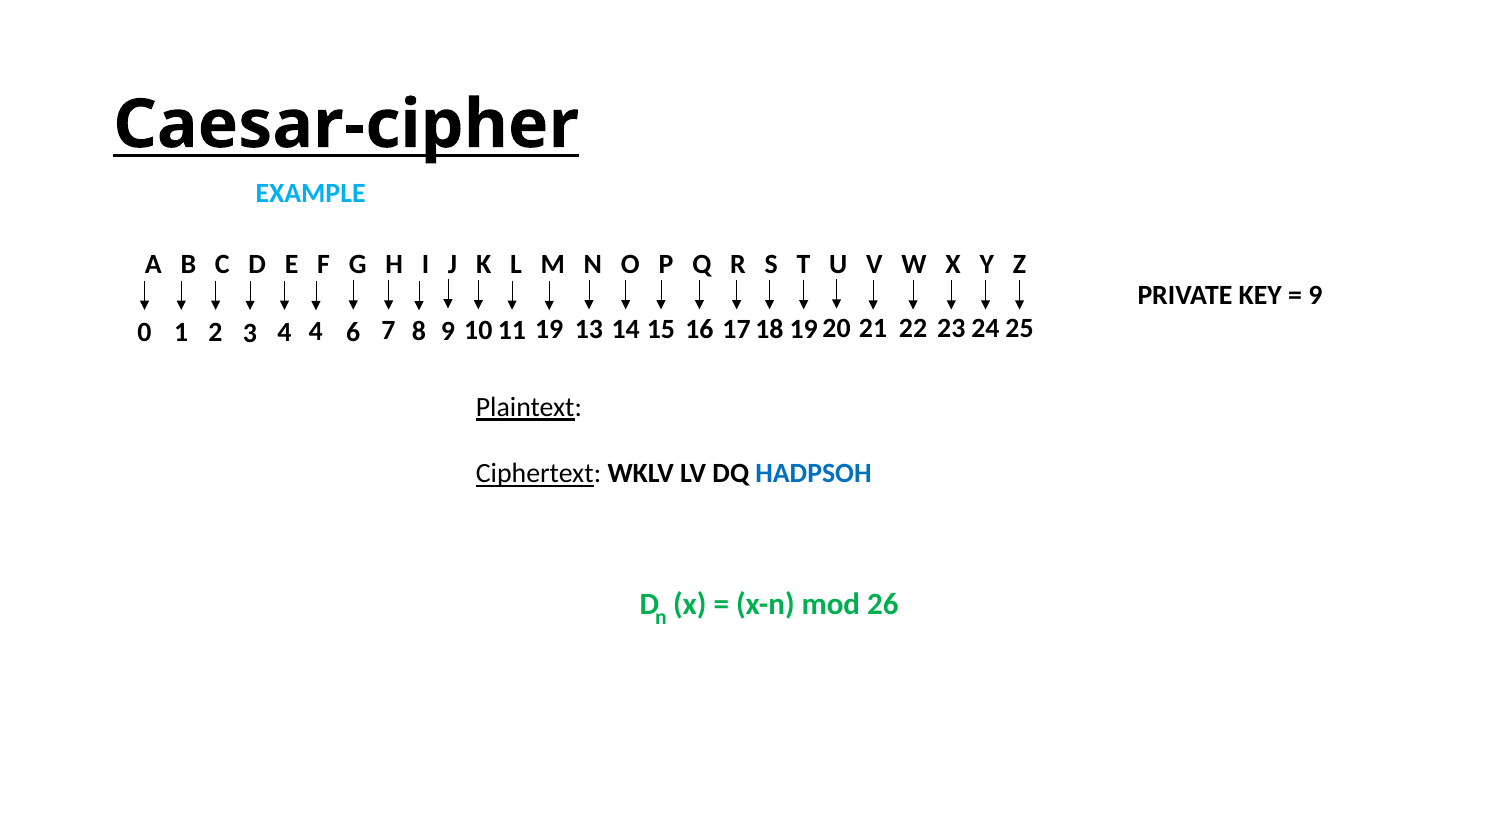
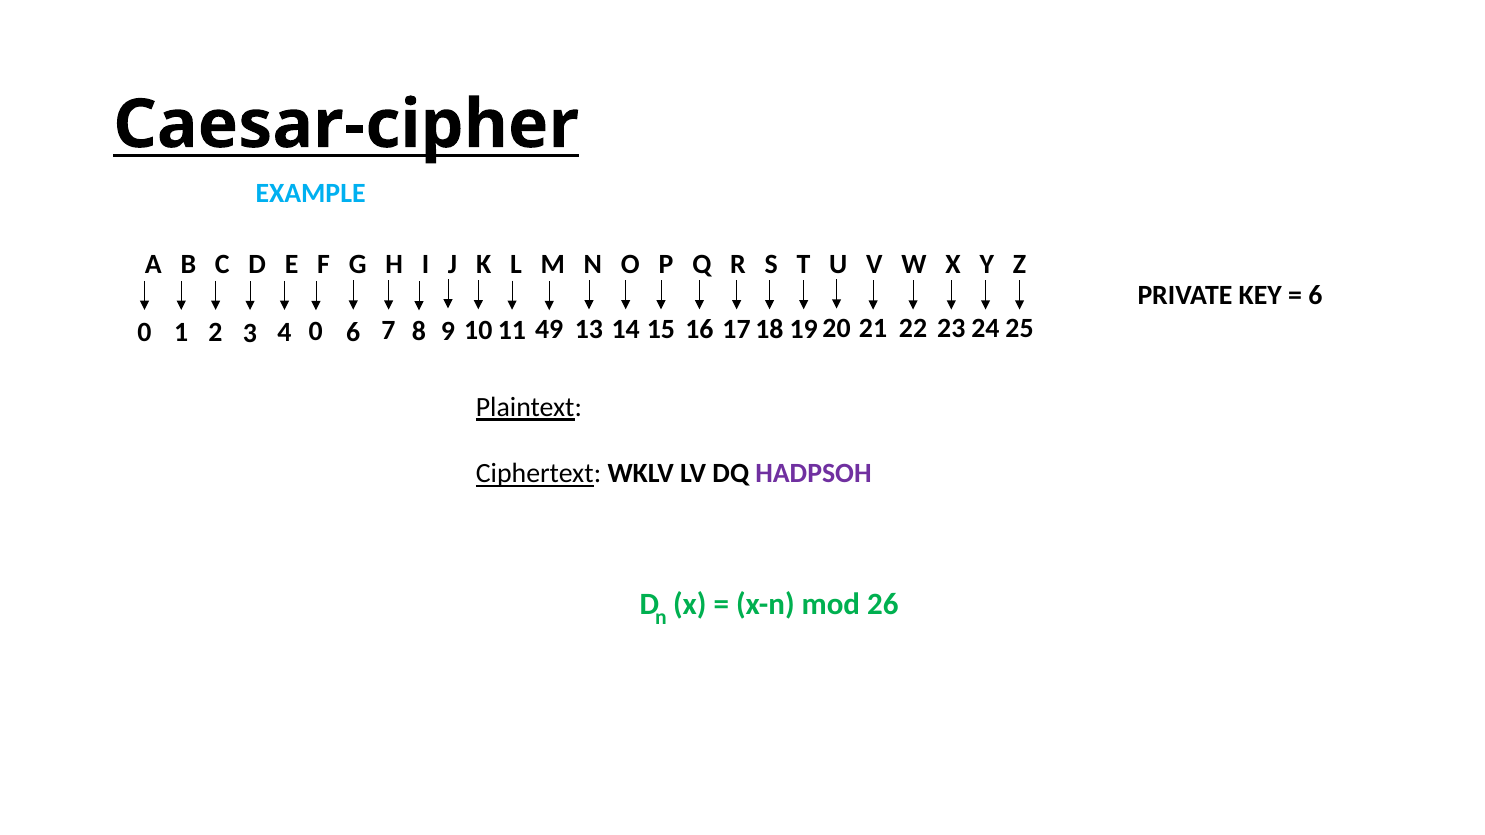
9 at (1315, 296): 9 -> 6
4 4: 4 -> 0
19: 19 -> 49
HADPSOH colour: blue -> purple
